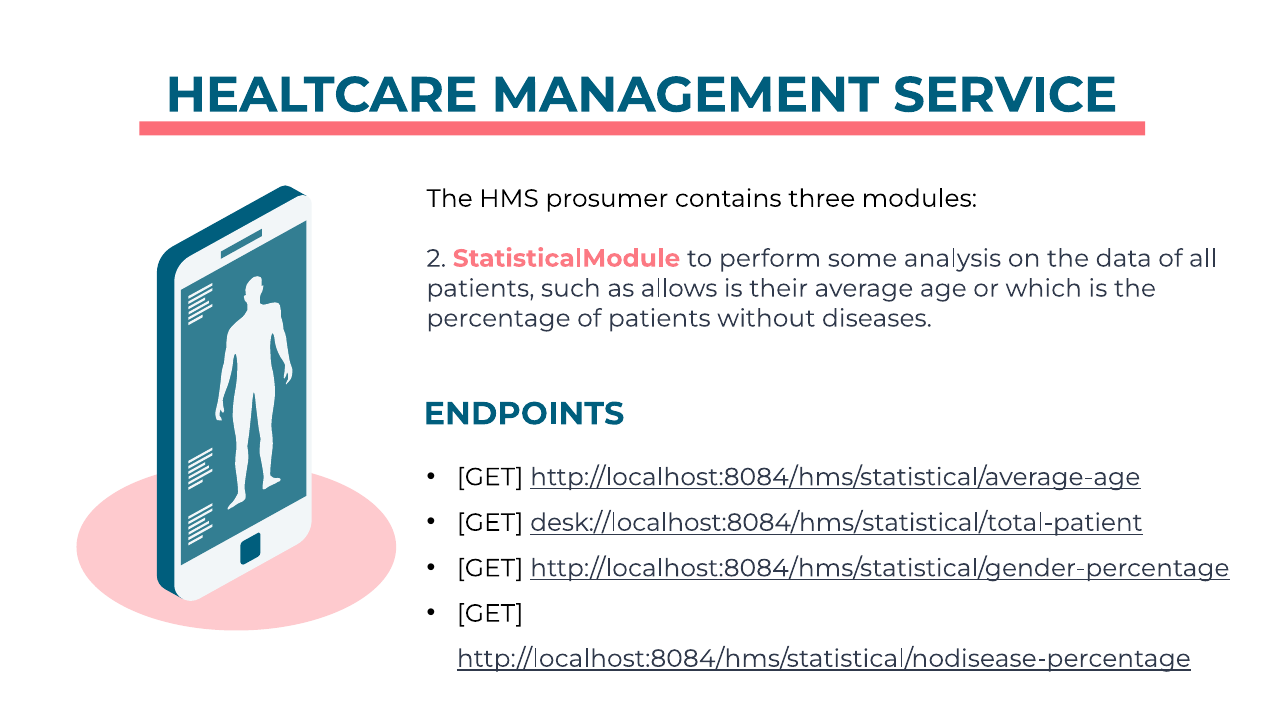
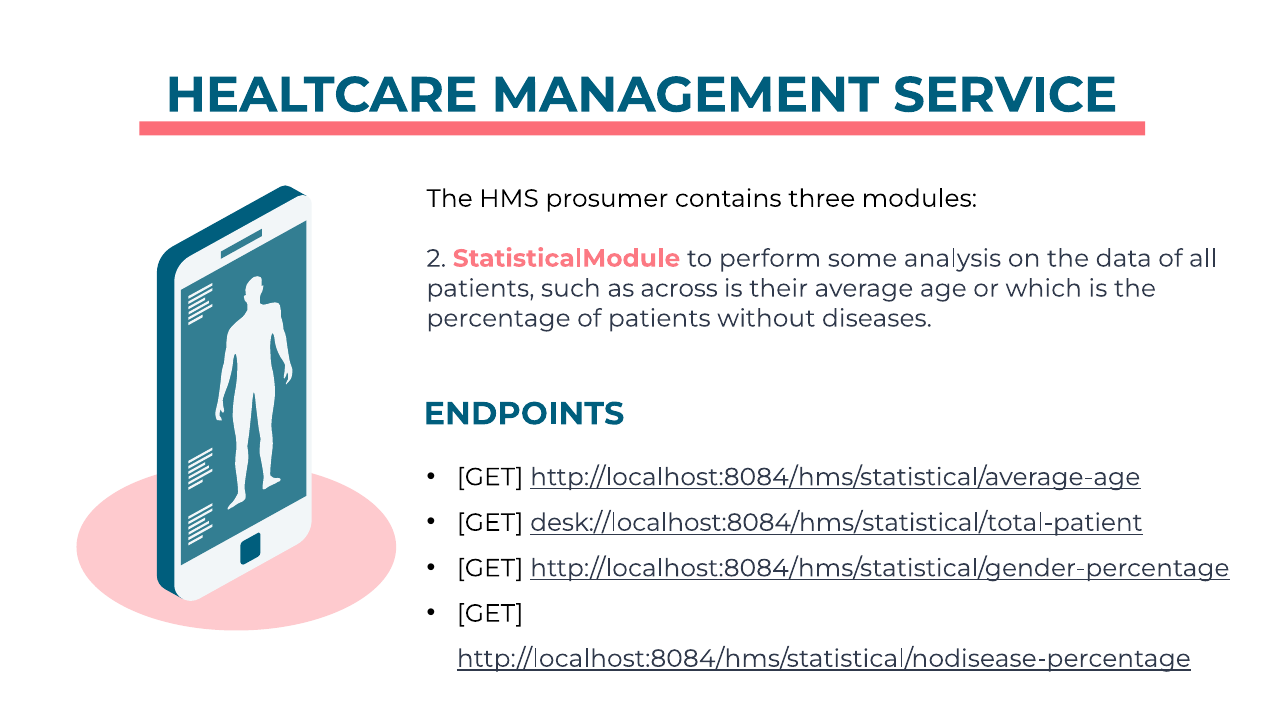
allows: allows -> across
